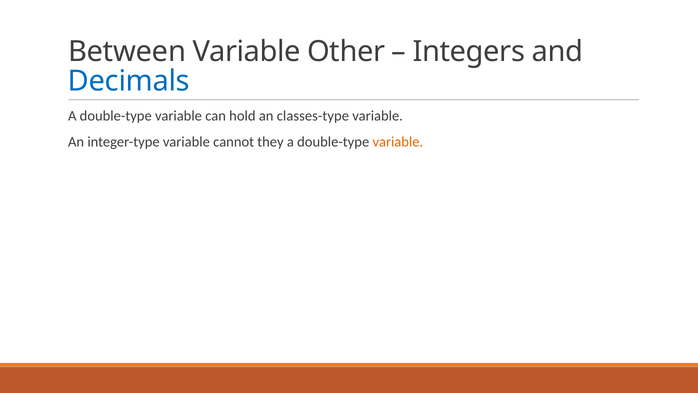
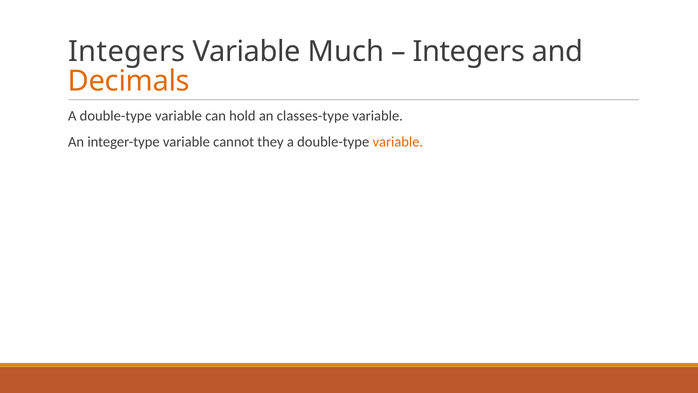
Between at (127, 52): Between -> Integers
Other: Other -> Much
Decimals colour: blue -> orange
